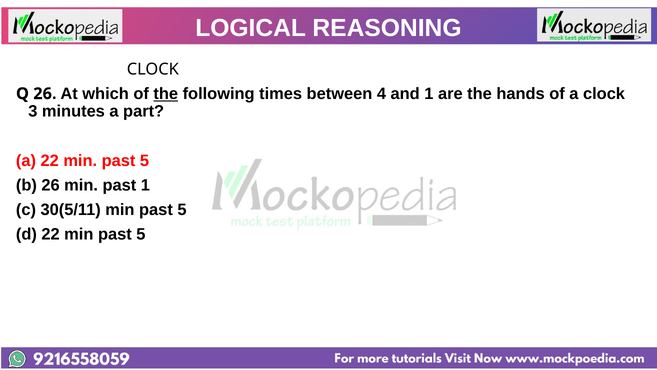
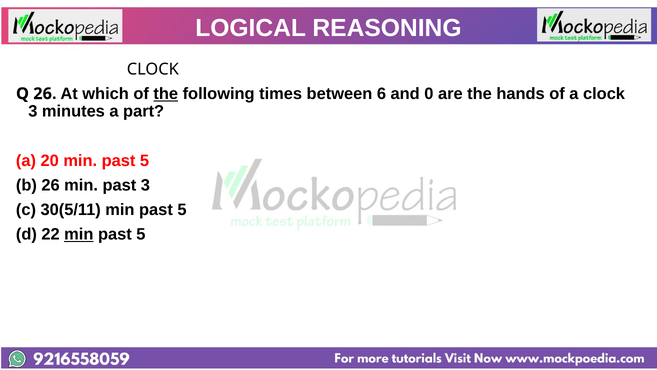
4: 4 -> 6
and 1: 1 -> 0
a 22: 22 -> 20
past 1: 1 -> 3
min at (79, 234) underline: none -> present
